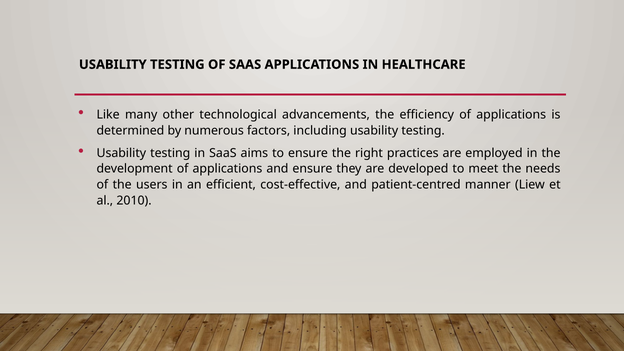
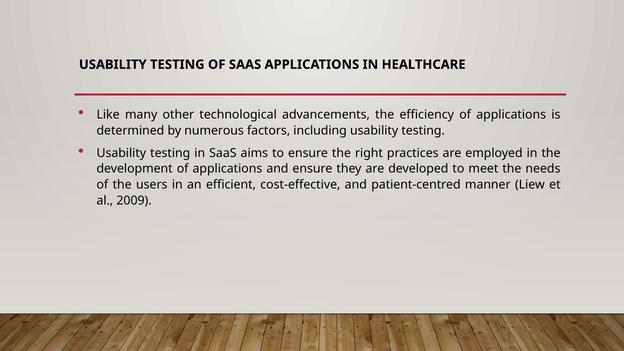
2010: 2010 -> 2009
